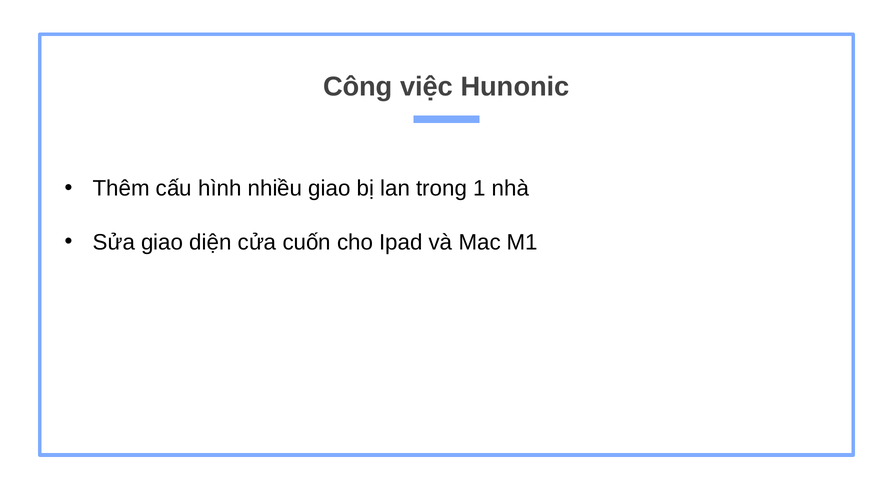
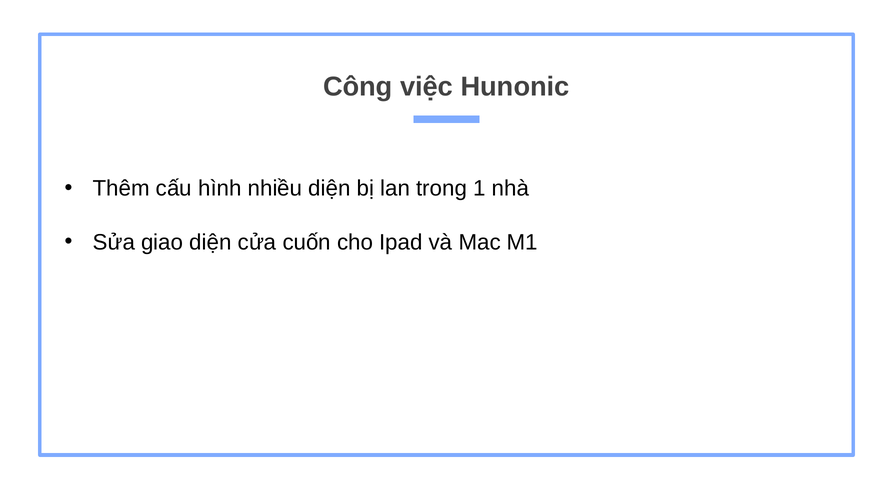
nhiều giao: giao -> diện
